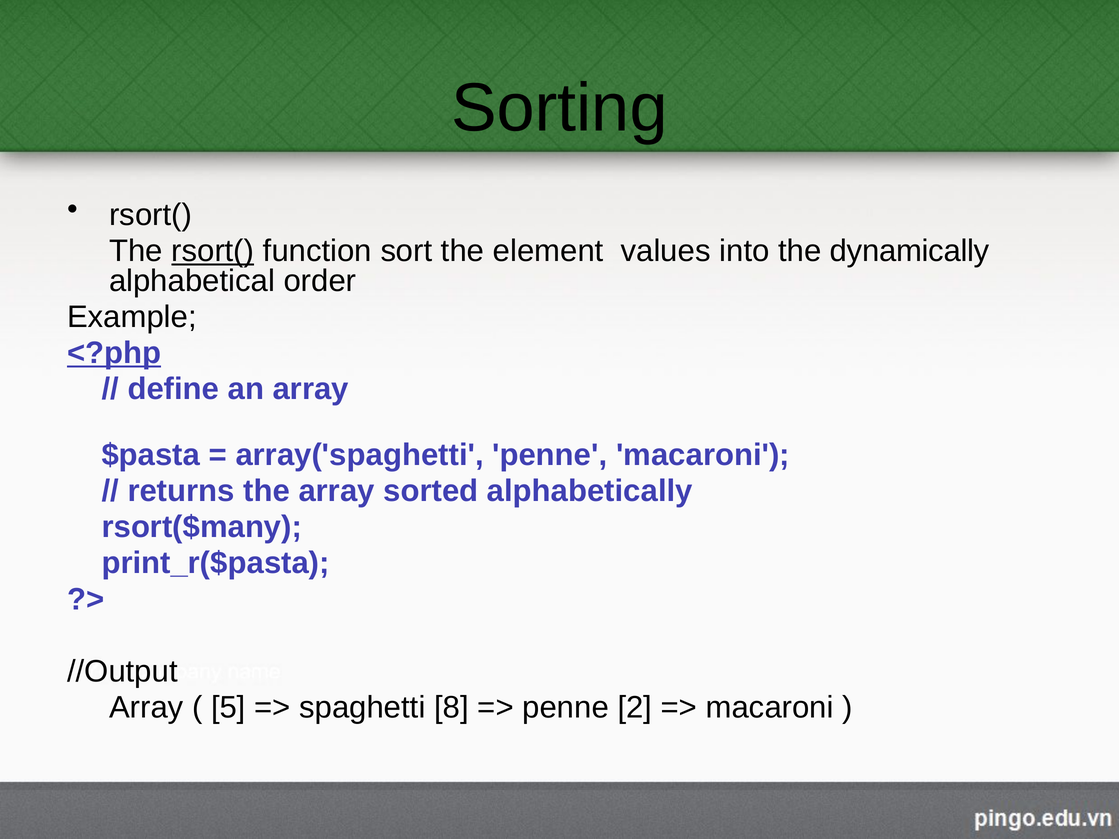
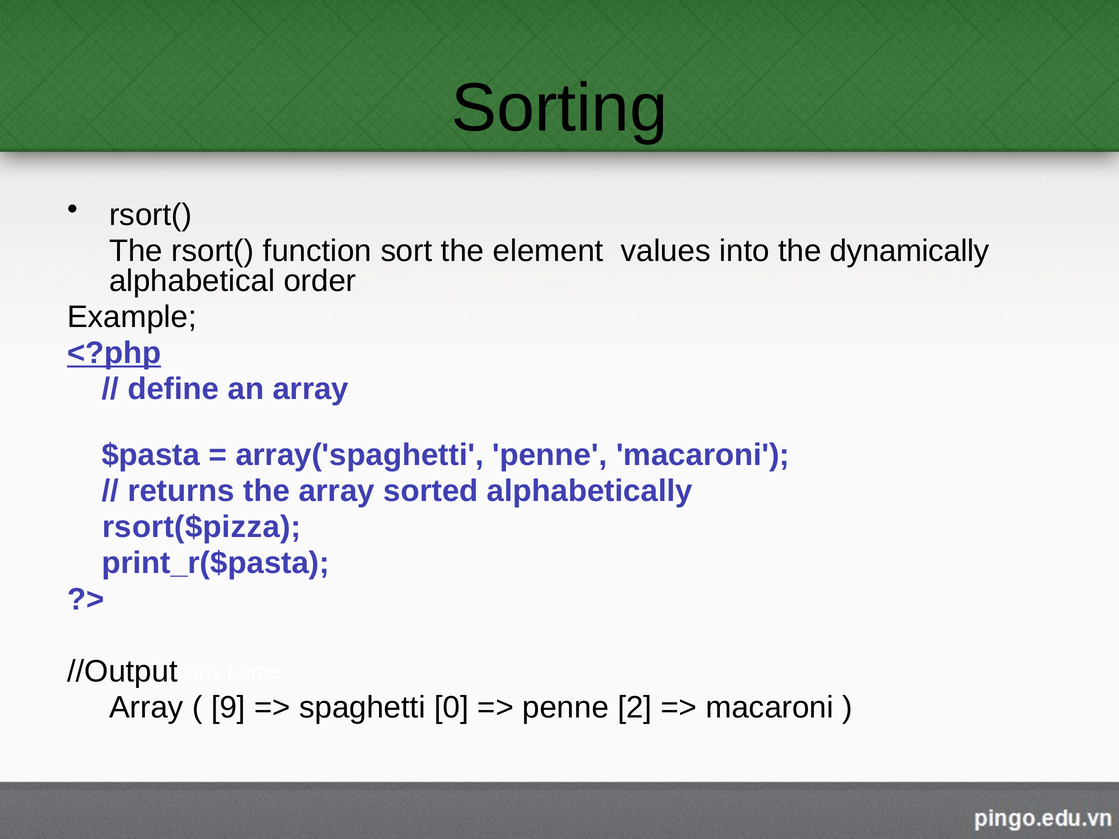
rsort( at (213, 251) underline: present -> none
rsort($many: rsort($many -> rsort($pizza
5: 5 -> 9
8: 8 -> 0
